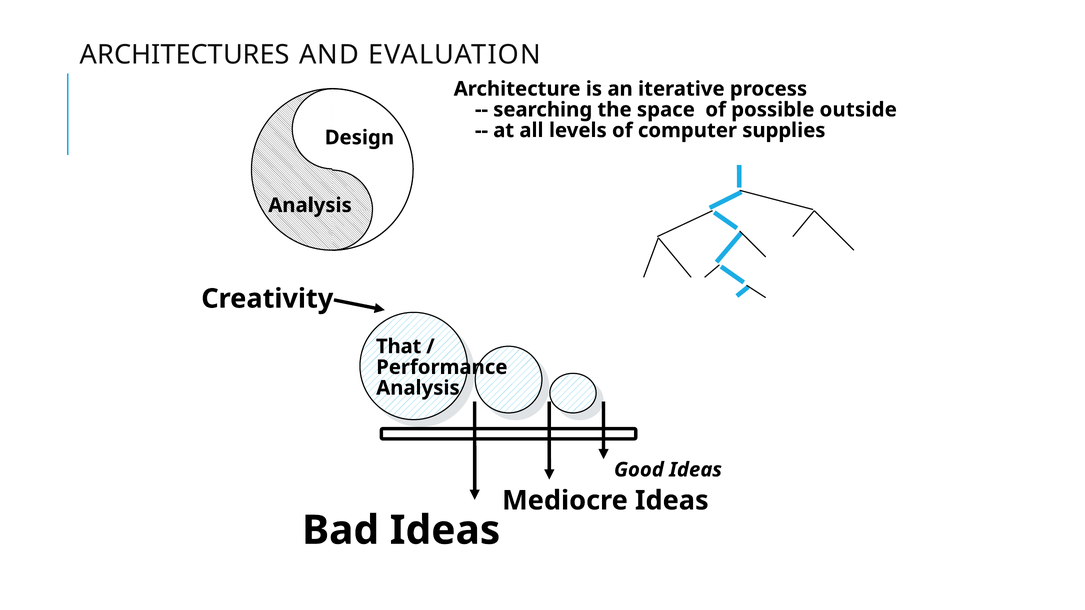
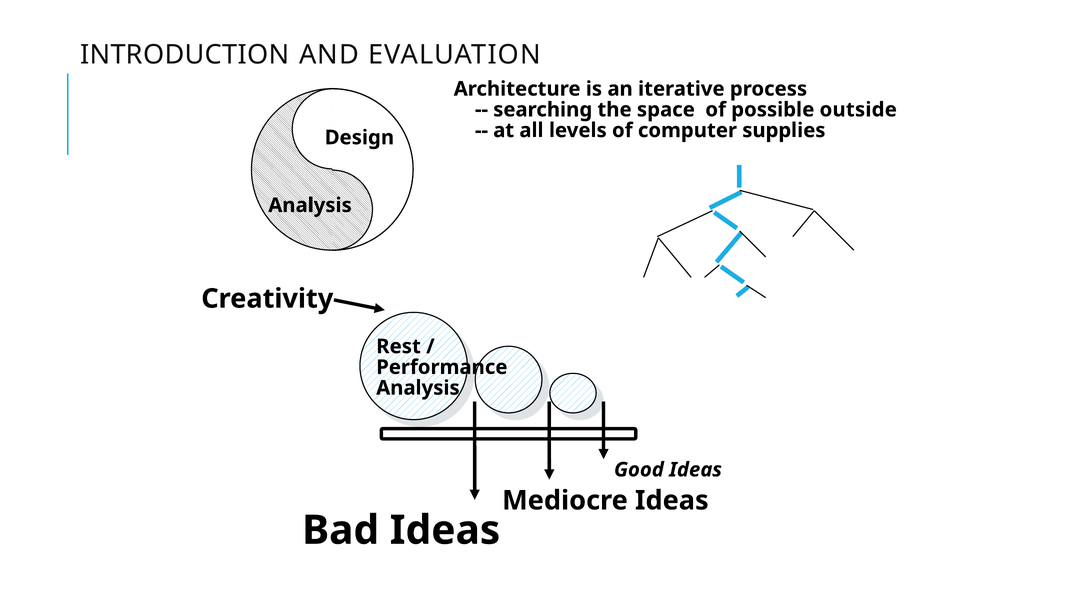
ARCHITECTURES: ARCHITECTURES -> INTRODUCTION
That: That -> Rest
